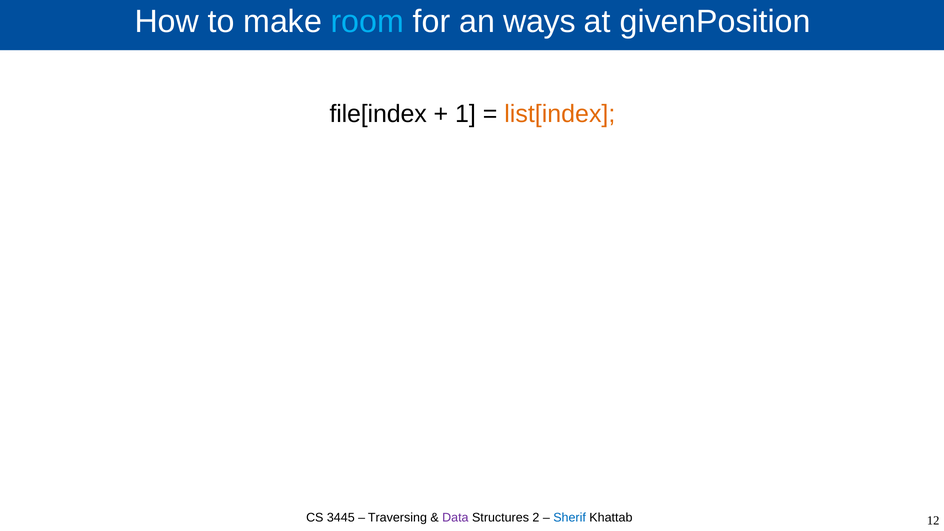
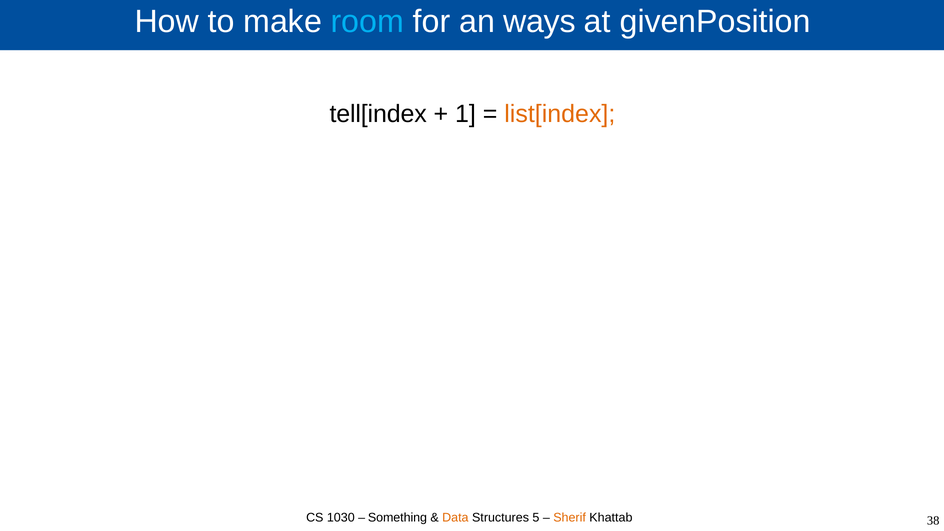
file[index: file[index -> tell[index
3445: 3445 -> 1030
Traversing: Traversing -> Something
Data colour: purple -> orange
2: 2 -> 5
Sherif colour: blue -> orange
12: 12 -> 38
